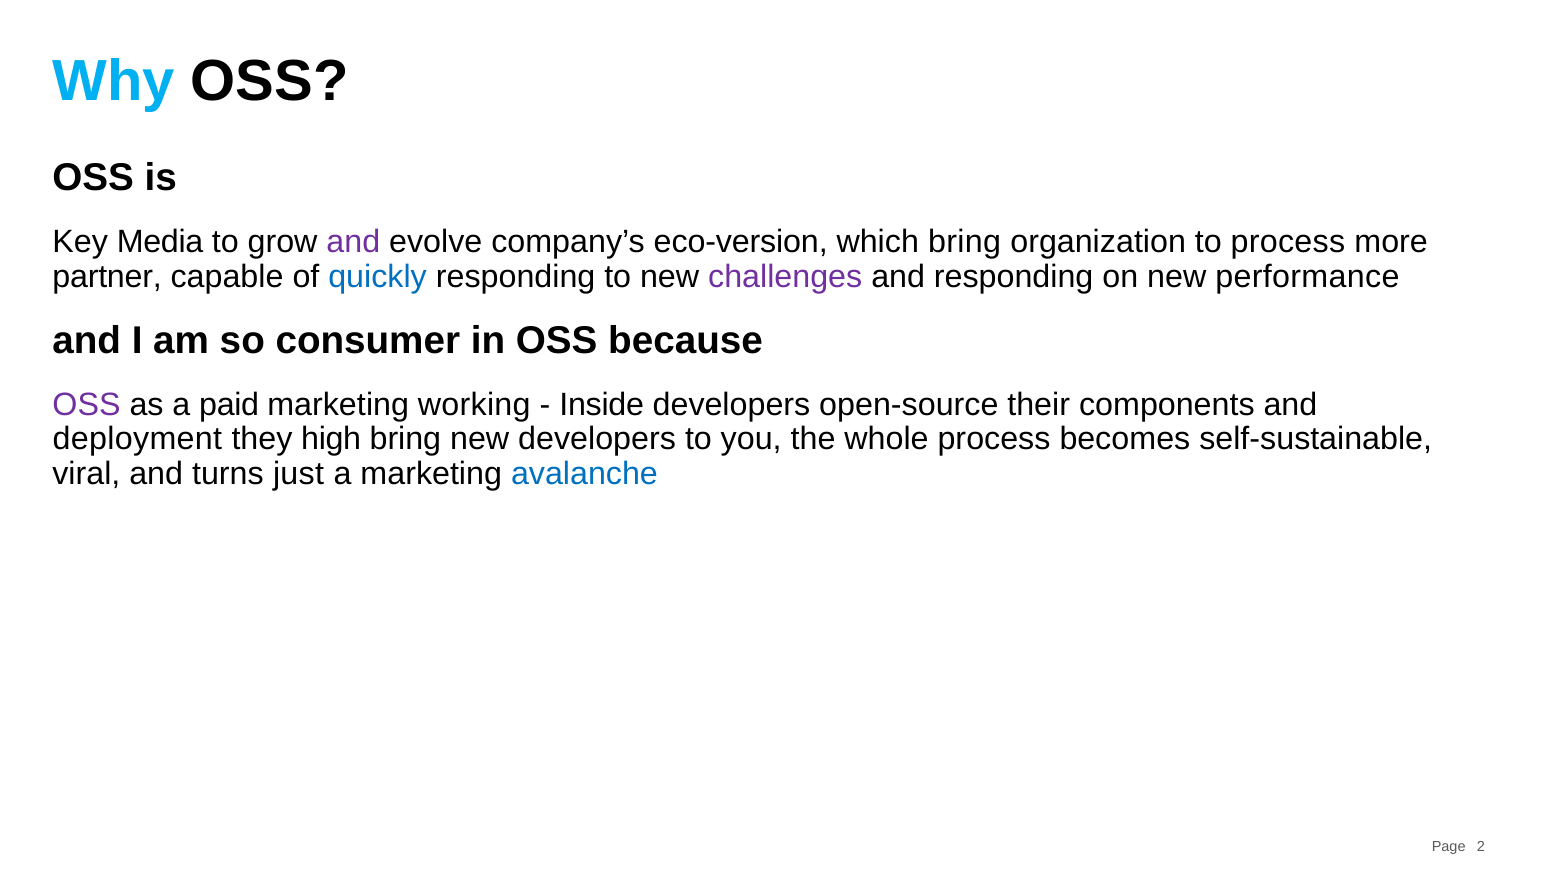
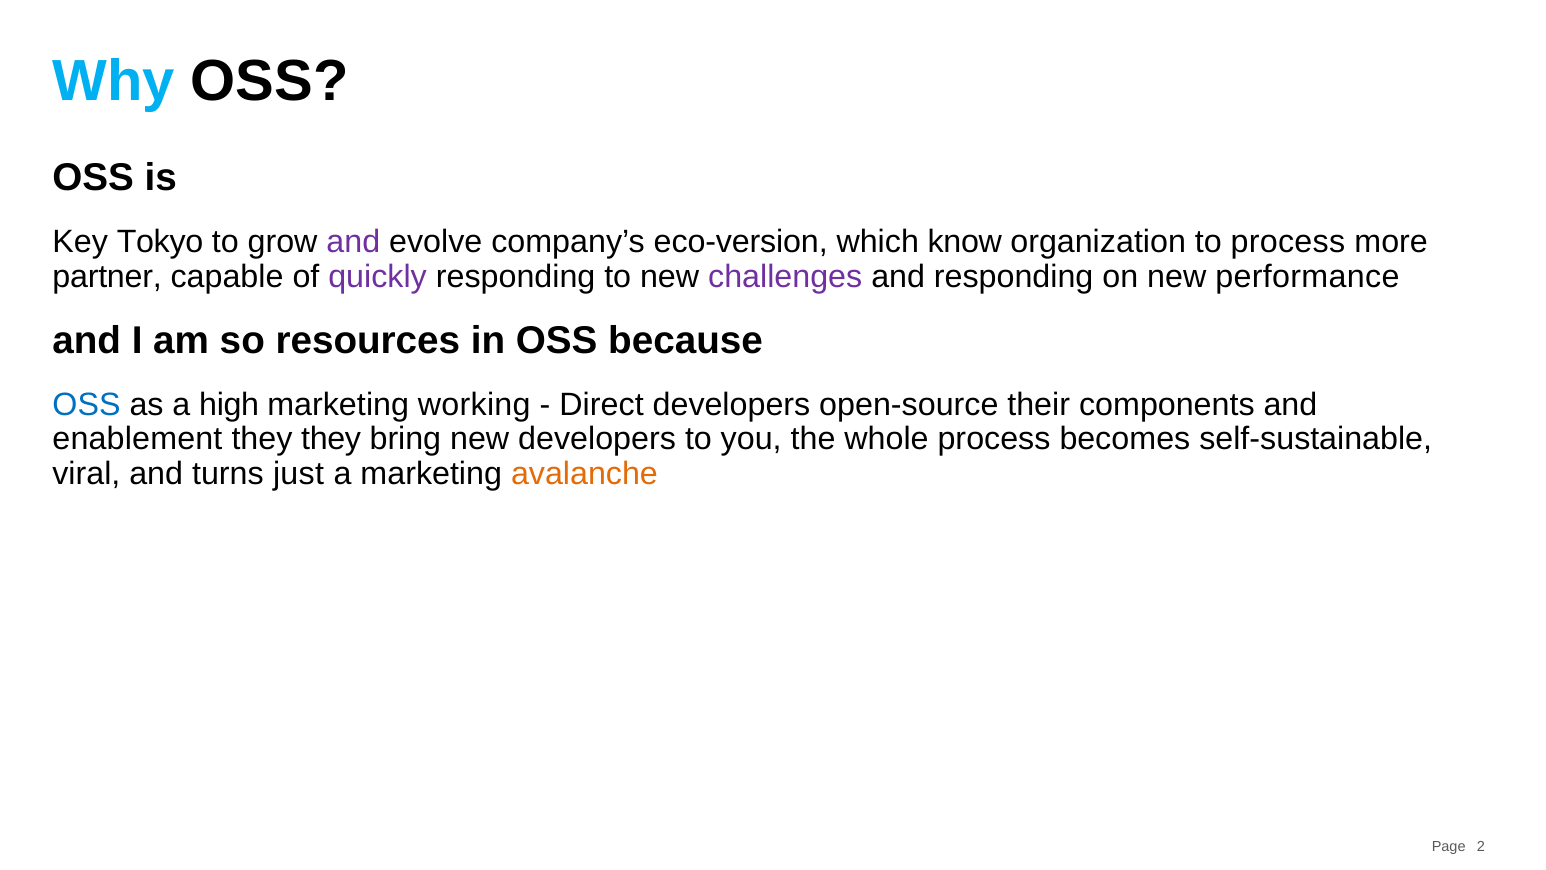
Media: Media -> Tokyo
which bring: bring -> know
quickly colour: blue -> purple
consumer: consumer -> resources
OSS at (86, 404) colour: purple -> blue
paid: paid -> high
Inside: Inside -> Direct
deployment: deployment -> enablement
they high: high -> they
avalanche colour: blue -> orange
